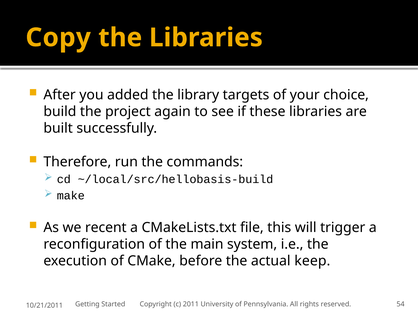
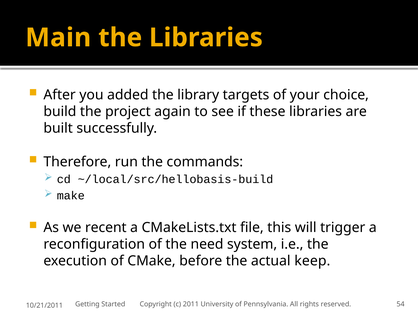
Copy: Copy -> Main
main: main -> need
